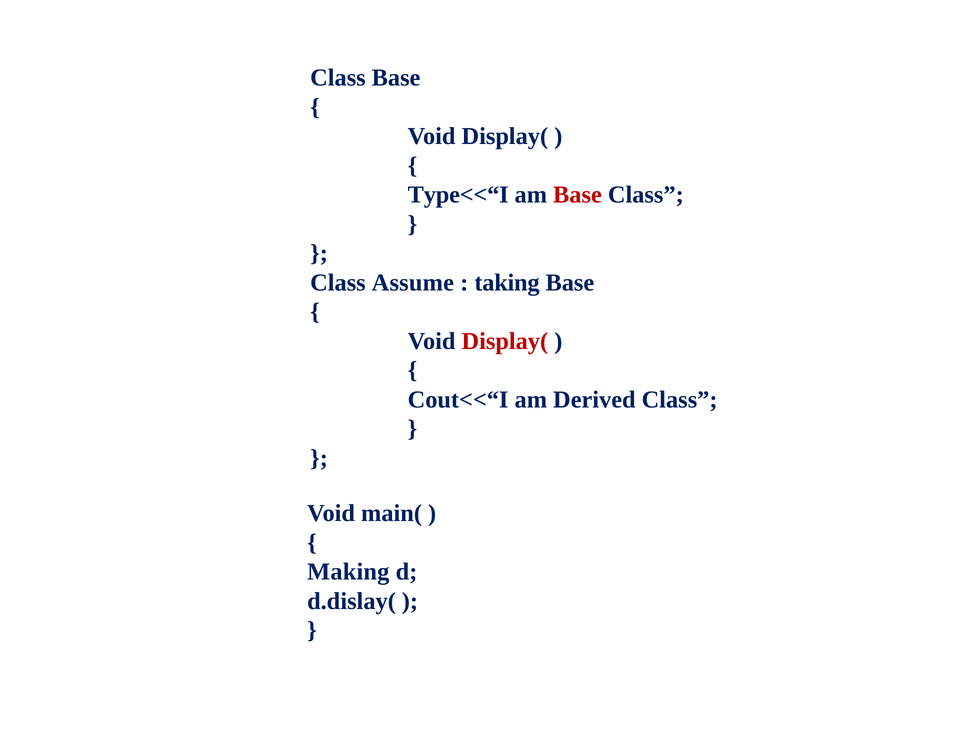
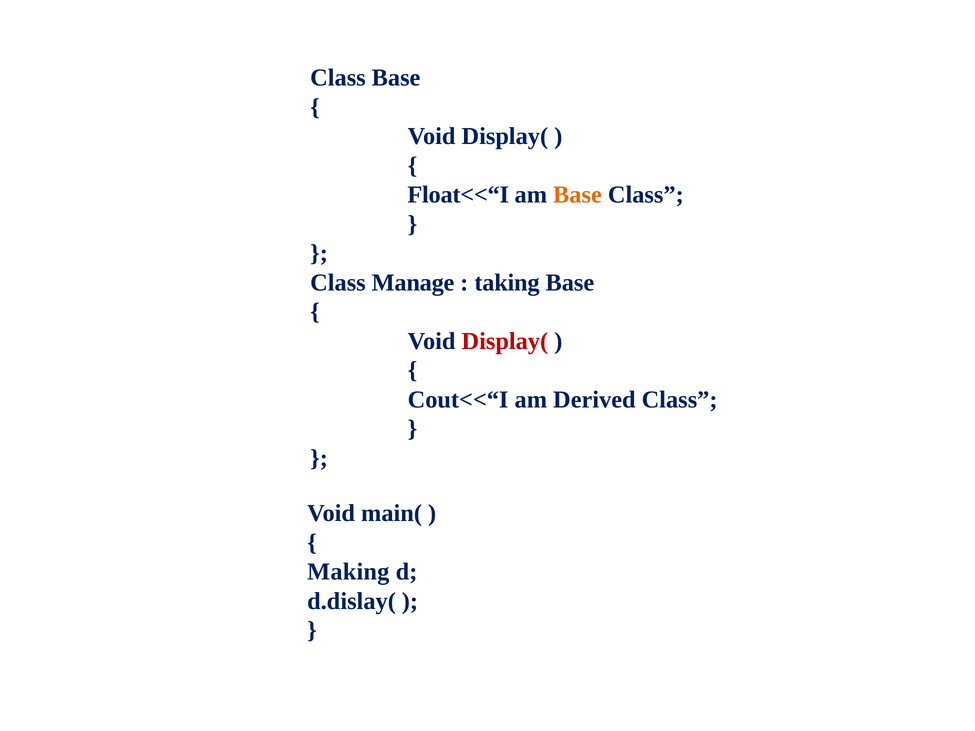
Type<<“I: Type<<“I -> Float<<“I
Base at (577, 195) colour: red -> orange
Assume: Assume -> Manage
